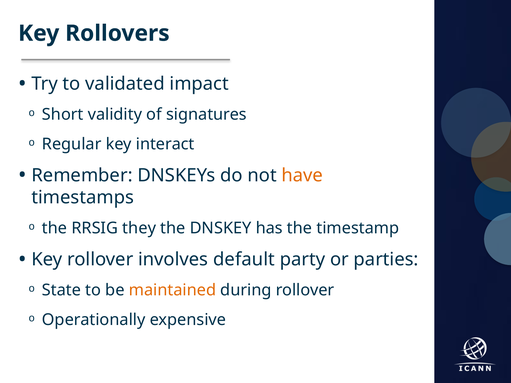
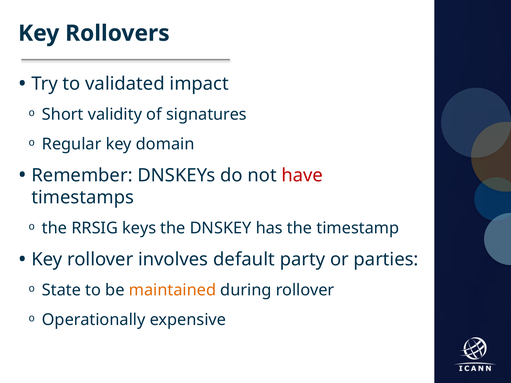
interact: interact -> domain
have colour: orange -> red
they: they -> keys
